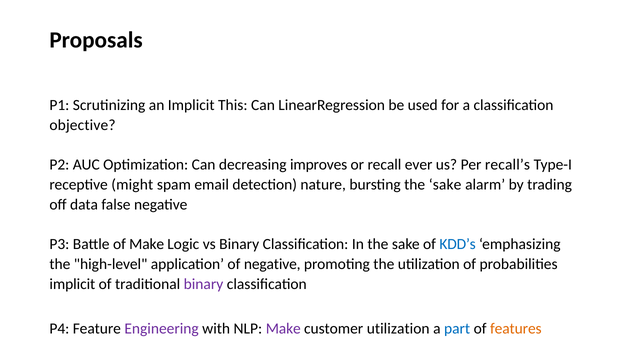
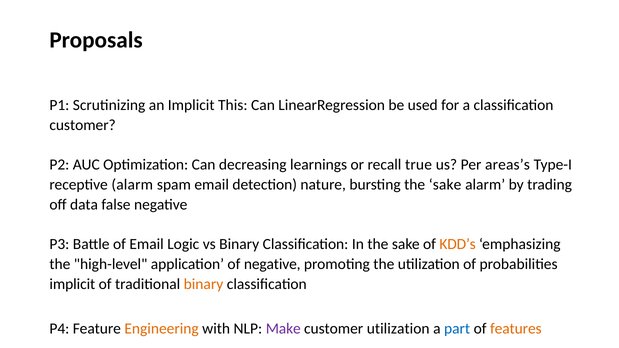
objective at (82, 125): objective -> customer
improves: improves -> learnings
ever: ever -> true
recall’s: recall’s -> areas’s
receptive might: might -> alarm
of Make: Make -> Email
KDD’s colour: blue -> orange
binary at (203, 284) colour: purple -> orange
Engineering colour: purple -> orange
